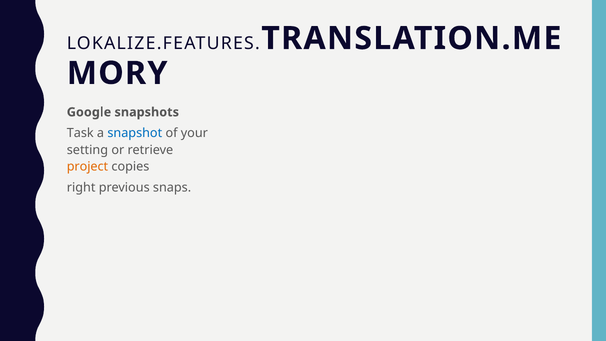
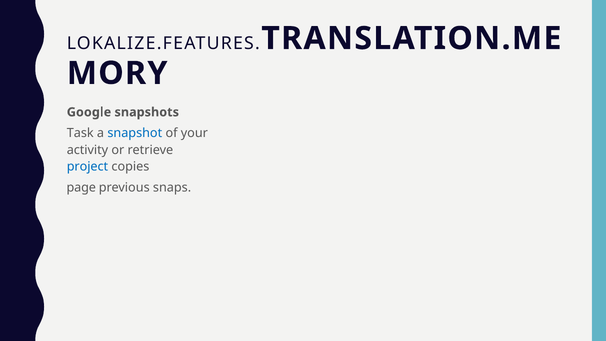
setting: setting -> activity
project colour: orange -> blue
right: right -> page
